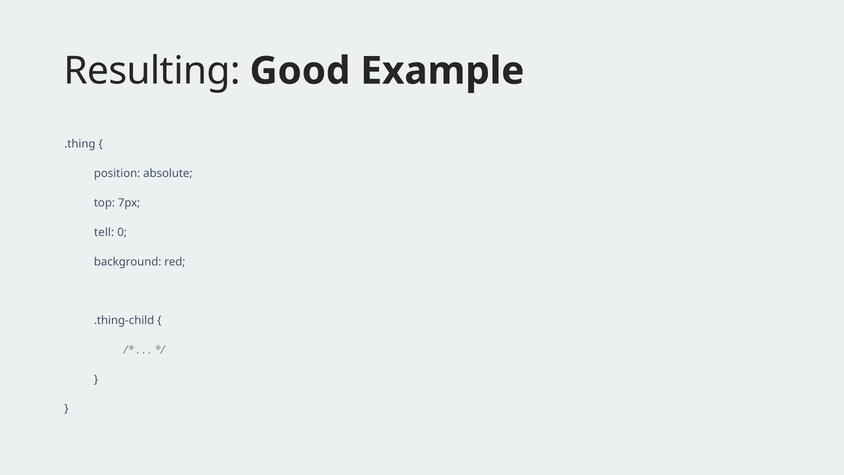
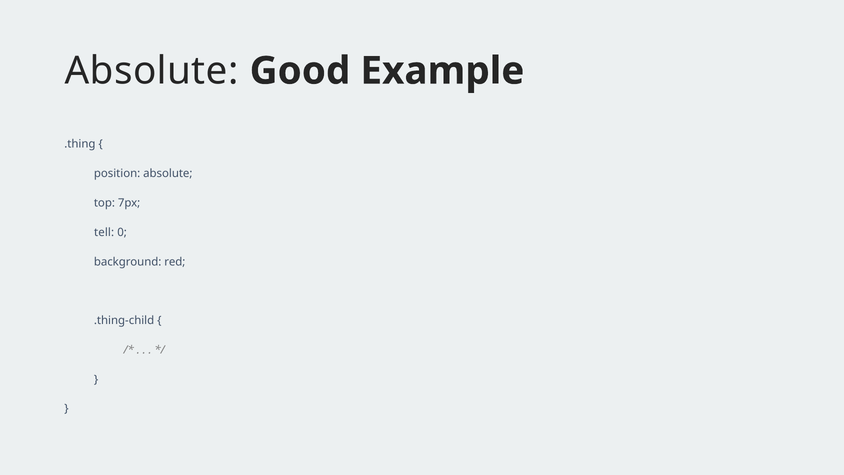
Resulting at (152, 71): Resulting -> Absolute
